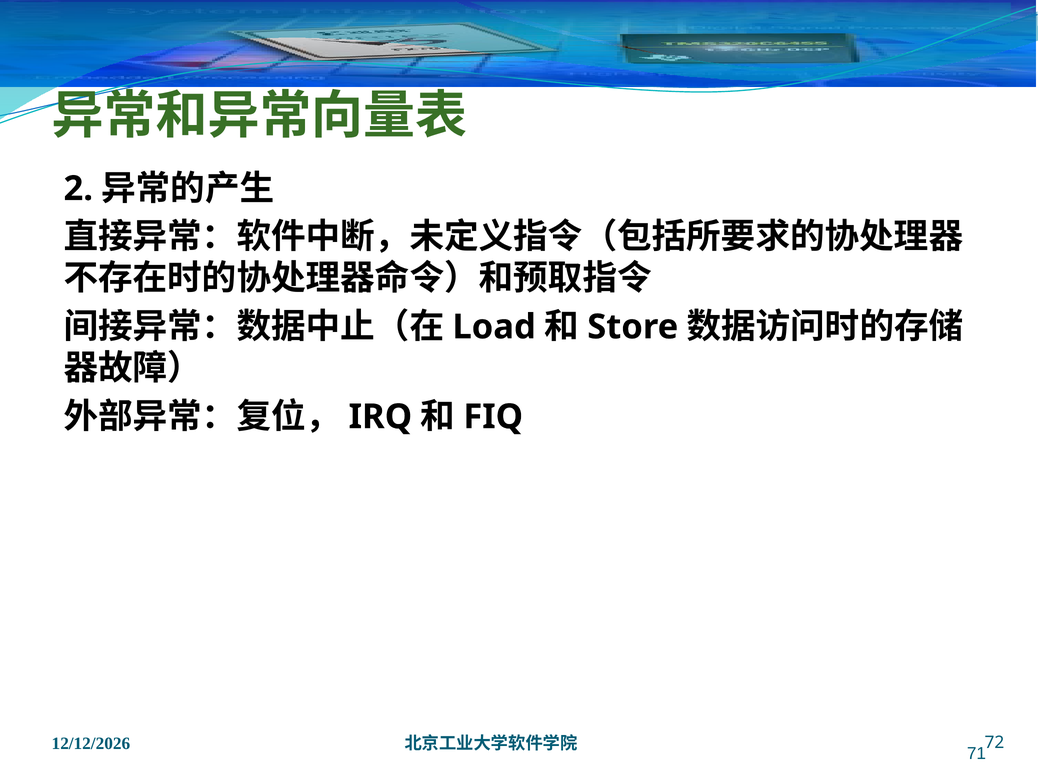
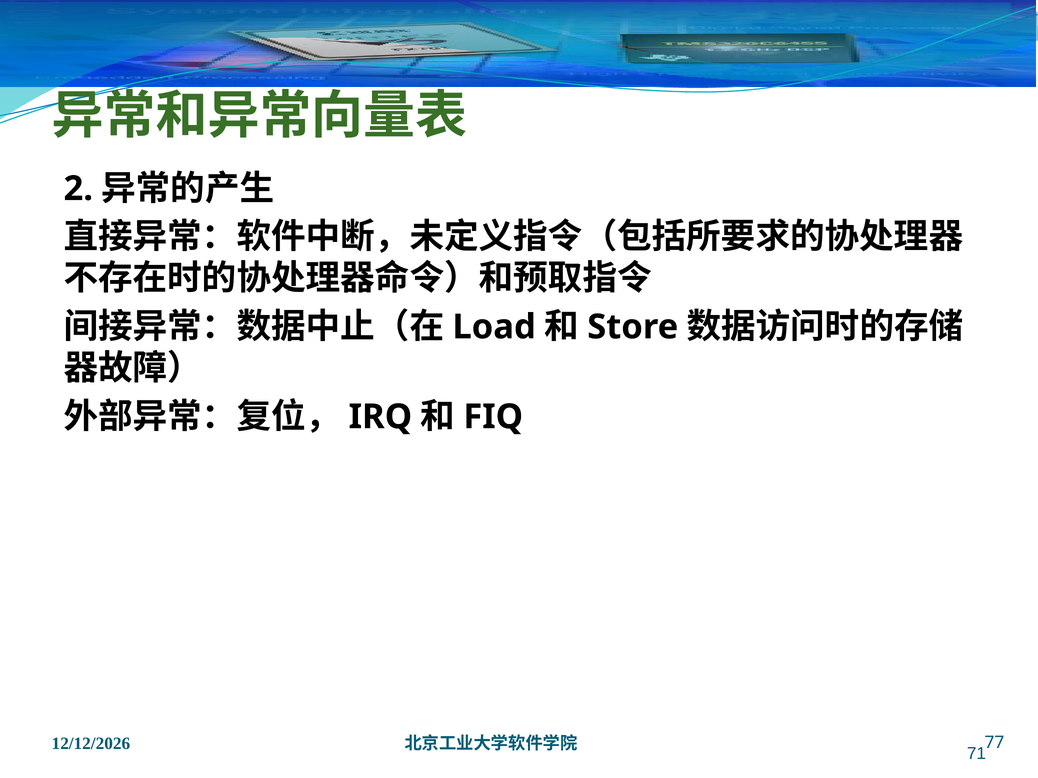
72: 72 -> 77
